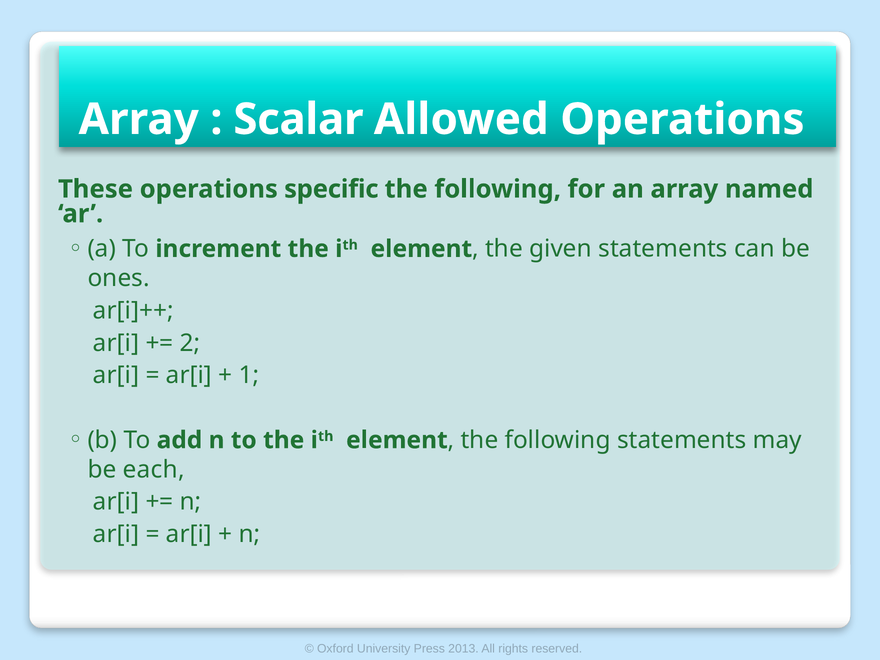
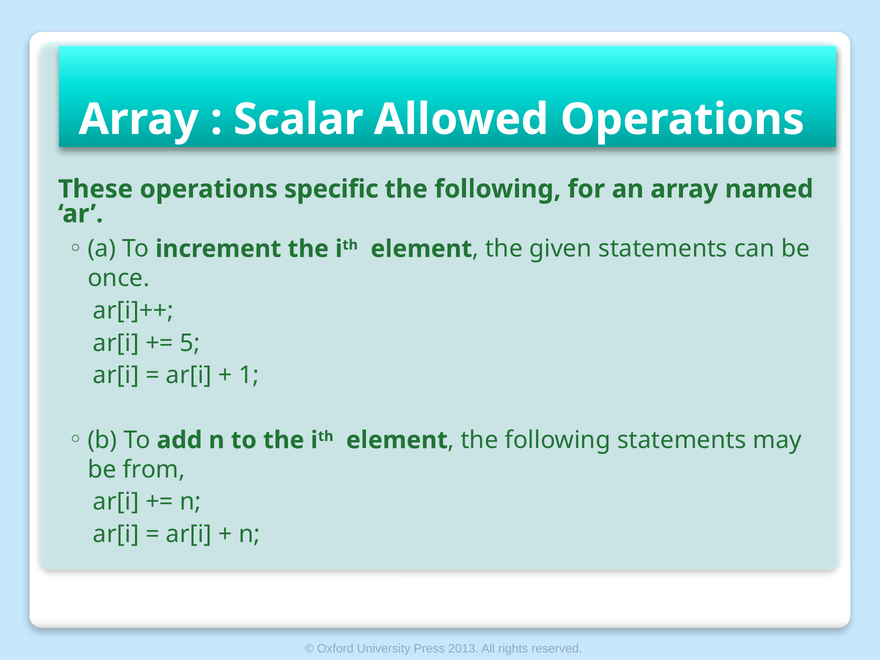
ones: ones -> once
2: 2 -> 5
each: each -> from
